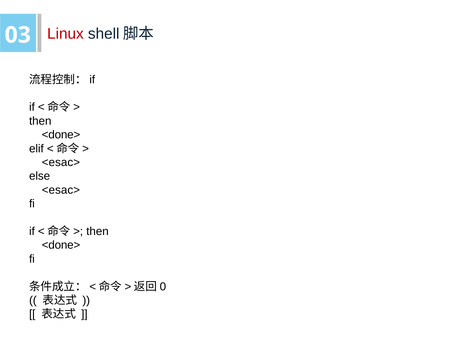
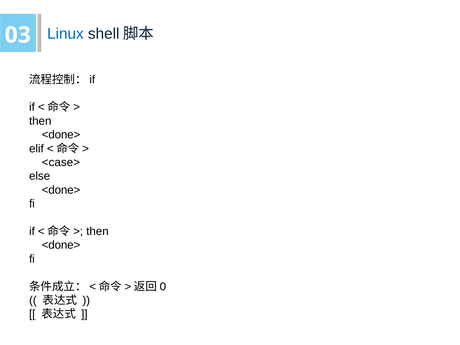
Linux colour: red -> blue
<esac> at (61, 162): <esac> -> <case>
<esac> at (61, 190): <esac> -> <done>
